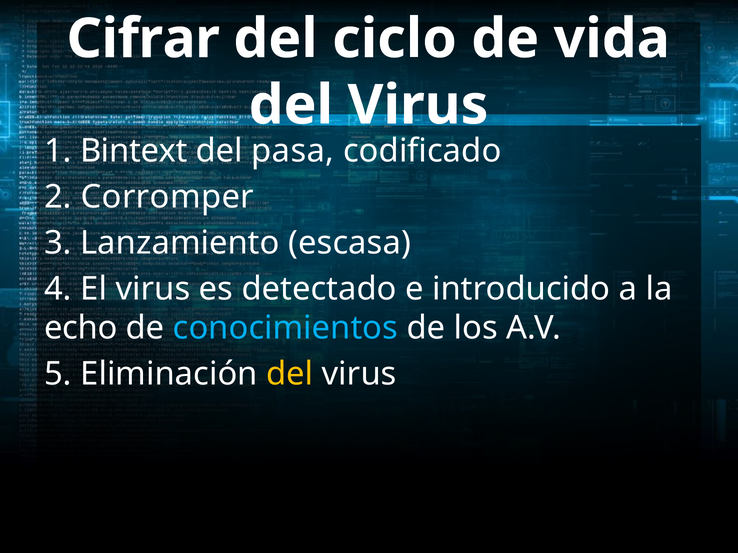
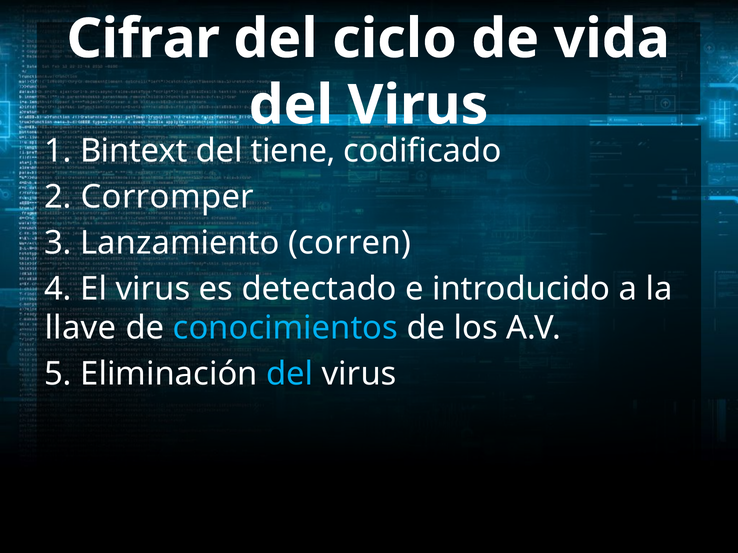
pasa: pasa -> tiene
escasa: escasa -> corren
echo: echo -> llave
del at (290, 374) colour: yellow -> light blue
